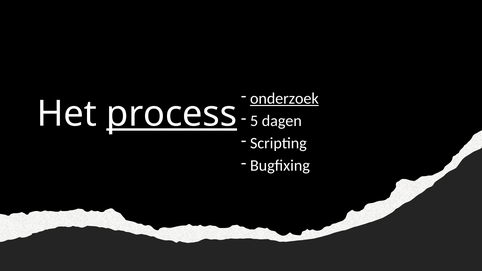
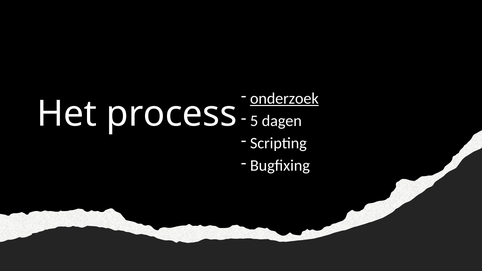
process underline: present -> none
